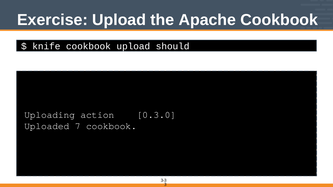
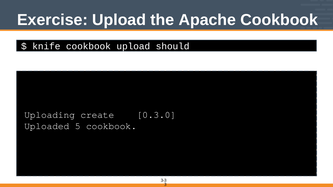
action: action -> create
7: 7 -> 5
